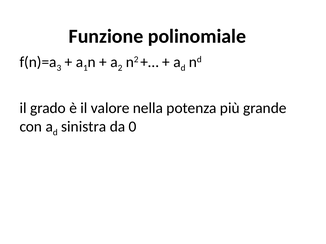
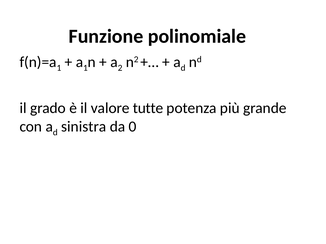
3 at (59, 68): 3 -> 1
nella: nella -> tutte
